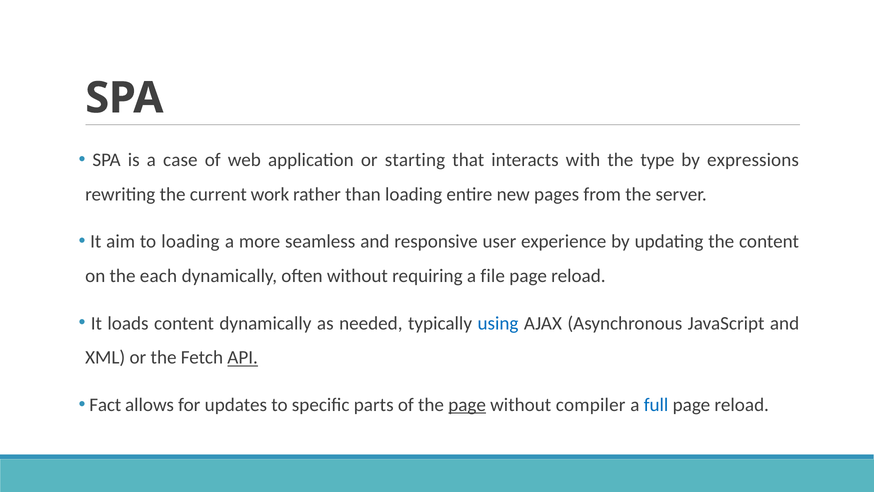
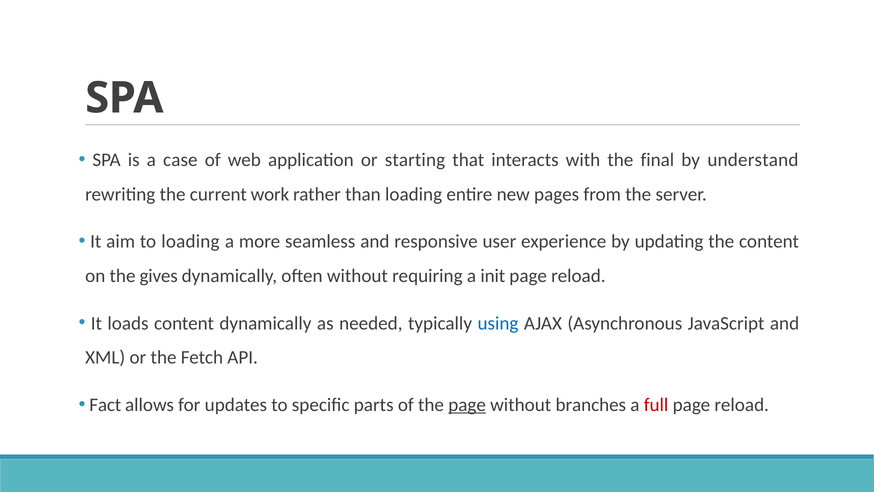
type: type -> final
expressions: expressions -> understand
each: each -> gives
file: file -> init
API underline: present -> none
compiler: compiler -> branches
full colour: blue -> red
